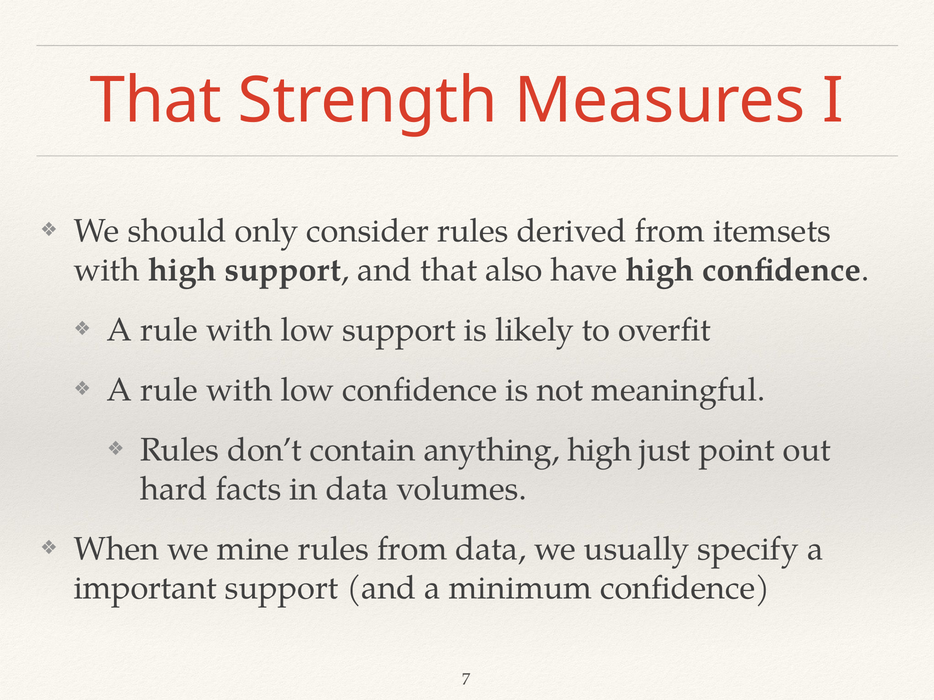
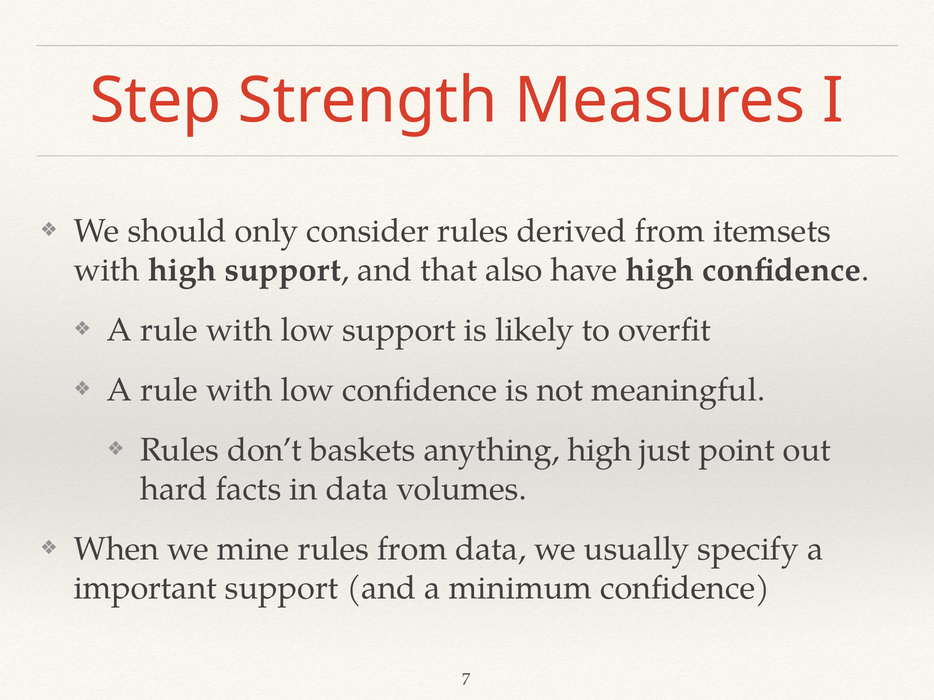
That at (156, 101): That -> Step
contain: contain -> baskets
